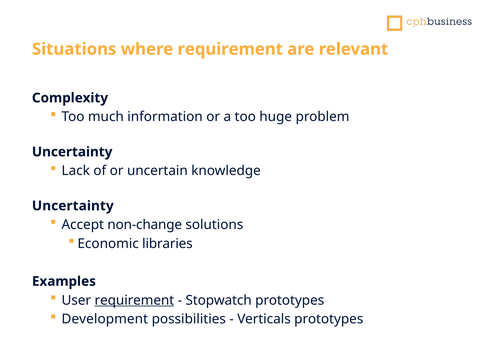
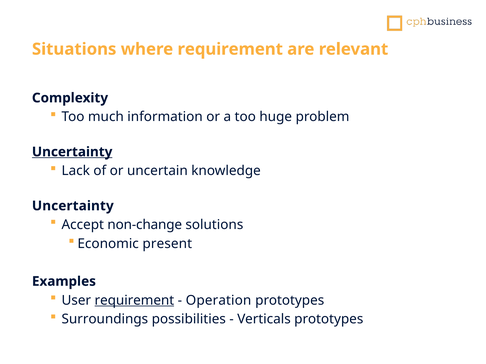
Uncertainty at (72, 152) underline: none -> present
libraries: libraries -> present
Stopwatch: Stopwatch -> Operation
Development: Development -> Surroundings
